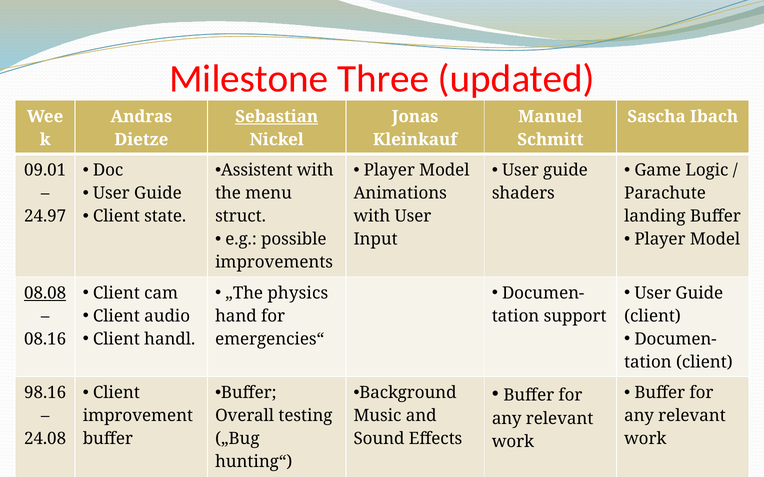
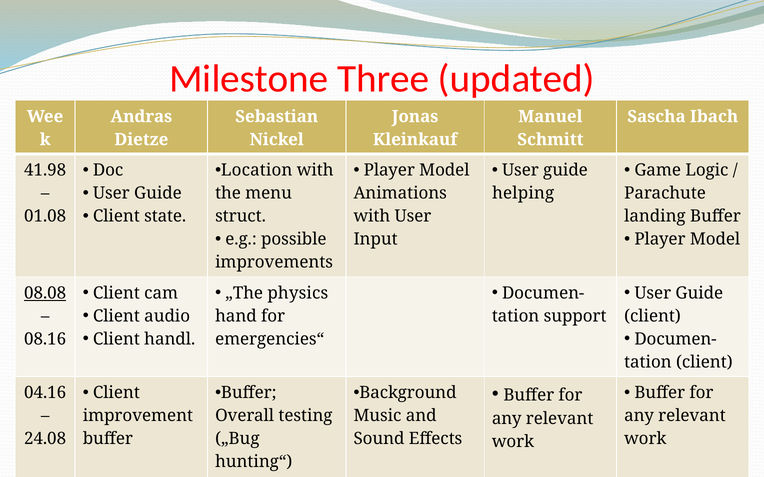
Sebastian underline: present -> none
Assistent: Assistent -> Location
09.01: 09.01 -> 41.98
shaders: shaders -> helping
24.97: 24.97 -> 01.08
98.16: 98.16 -> 04.16
